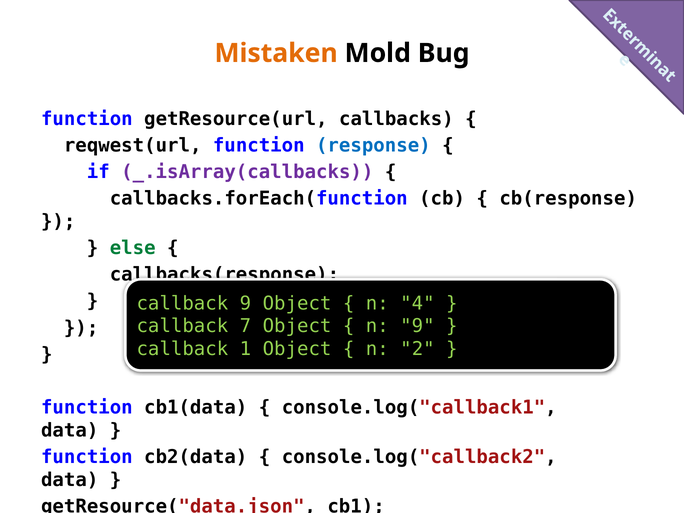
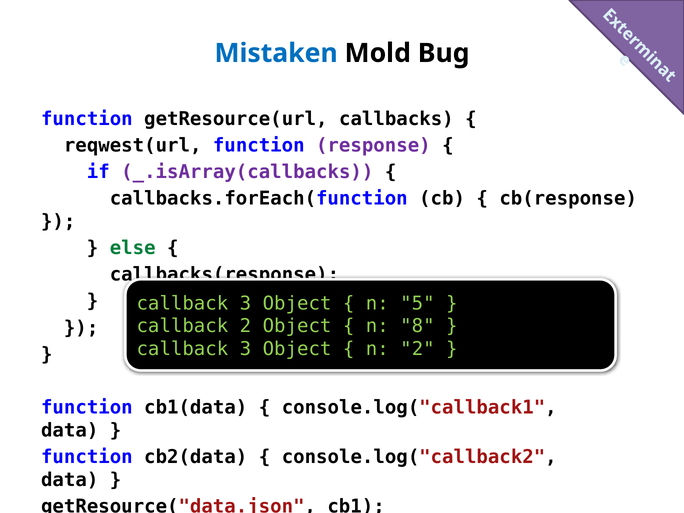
Mistaken colour: orange -> blue
response colour: blue -> purple
9 at (245, 303): 9 -> 3
4: 4 -> 5
callback 7: 7 -> 2
n 9: 9 -> 8
1 at (245, 349): 1 -> 3
